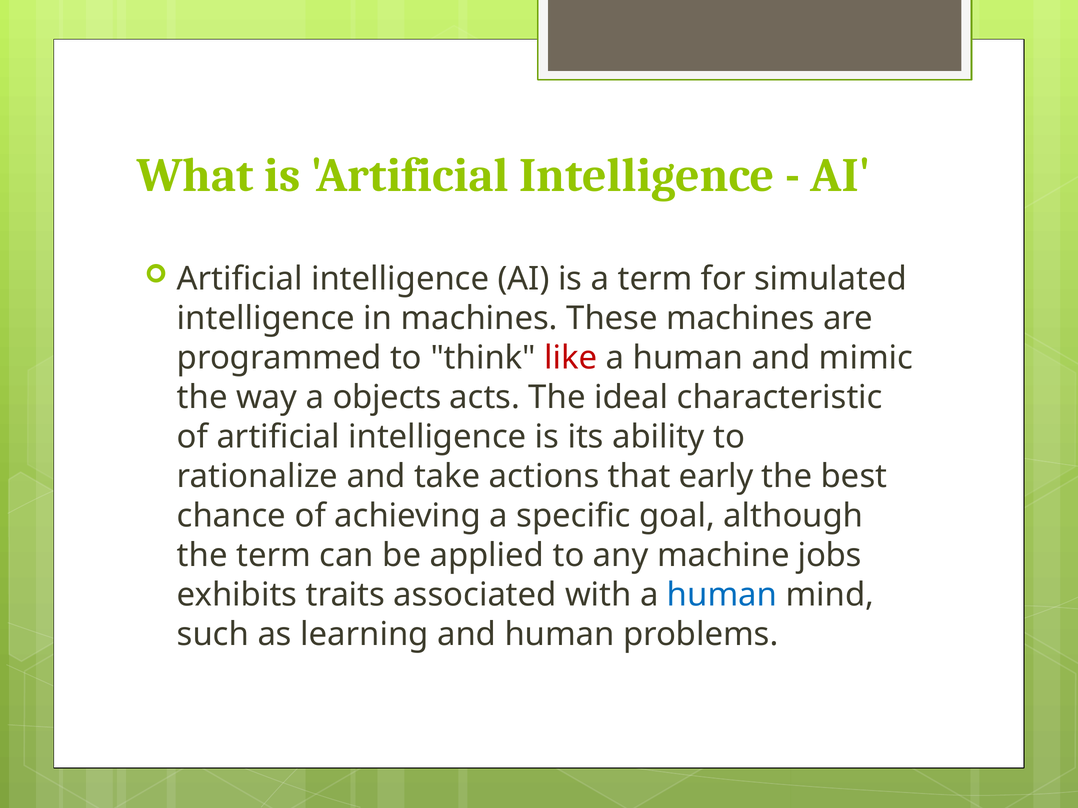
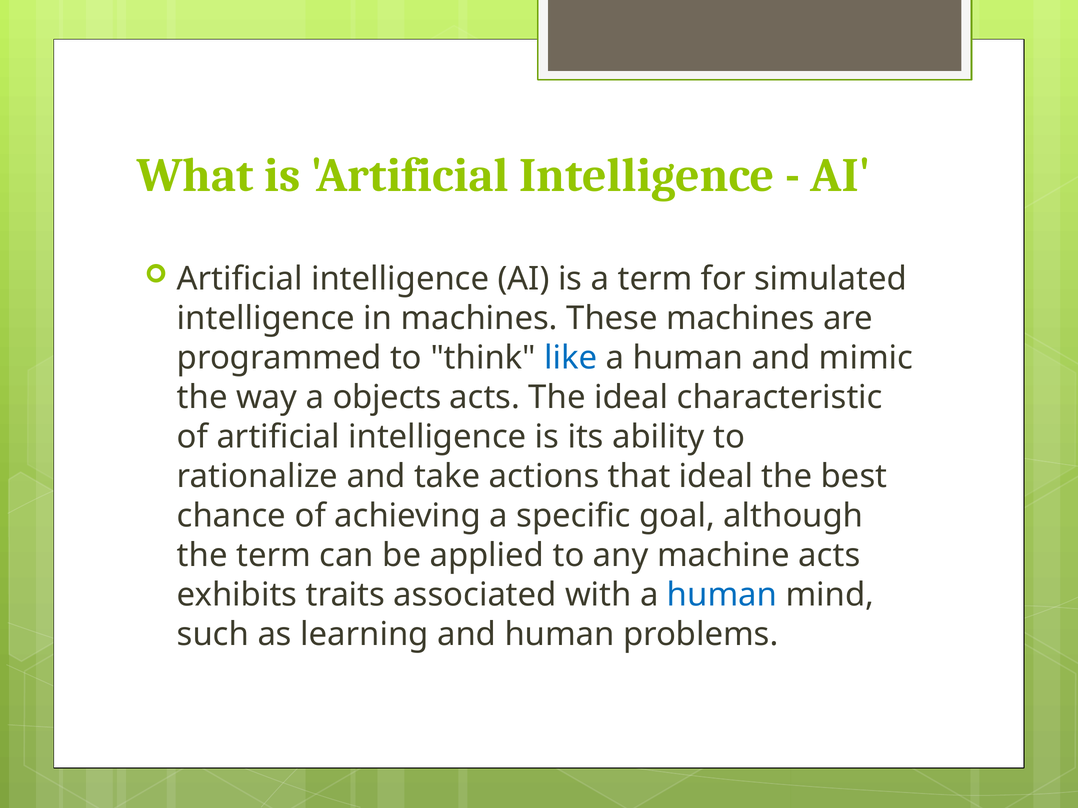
like colour: red -> blue
that early: early -> ideal
machine jobs: jobs -> acts
